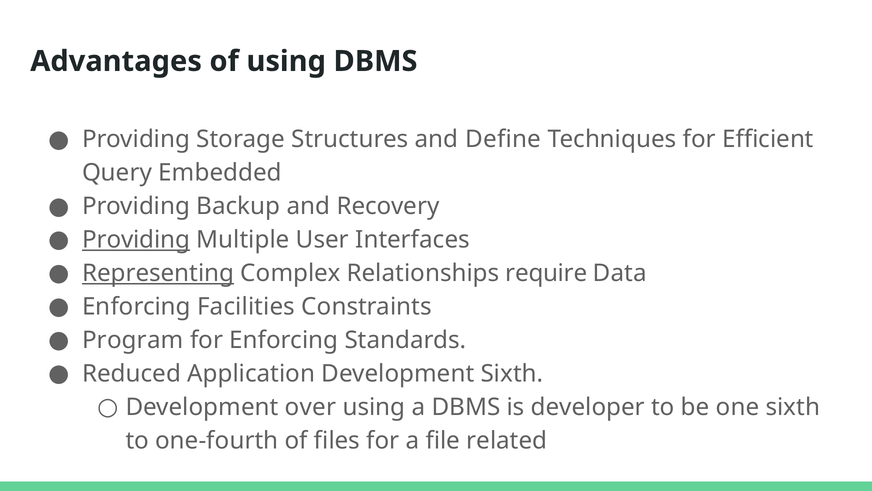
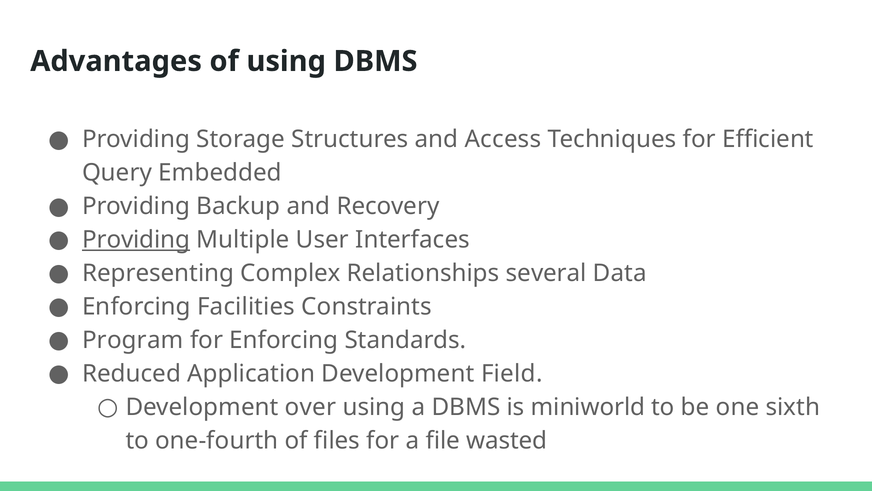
Define: Define -> Access
Representing underline: present -> none
require: require -> several
Development Sixth: Sixth -> Field
developer: developer -> miniworld
related: related -> wasted
